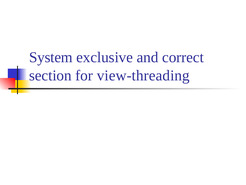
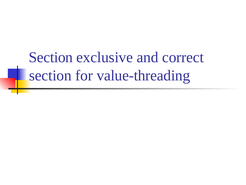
System at (51, 57): System -> Section
view-threading: view-threading -> value-threading
